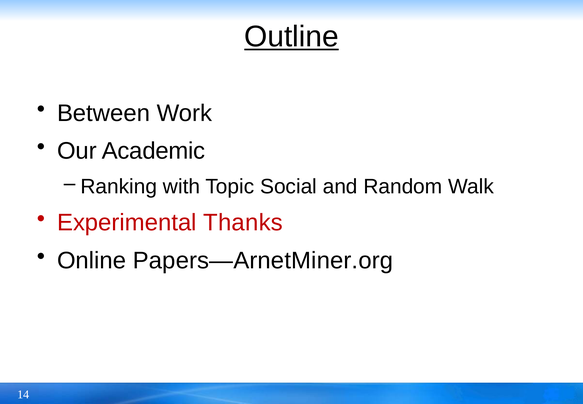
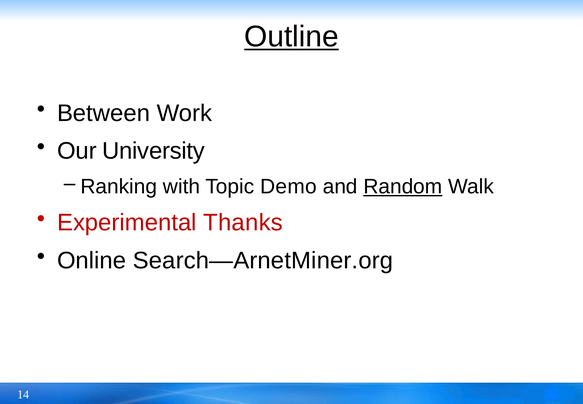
Academic: Academic -> University
Social: Social -> Demo
Random underline: none -> present
Papers—ArnetMiner.org: Papers—ArnetMiner.org -> Search—ArnetMiner.org
